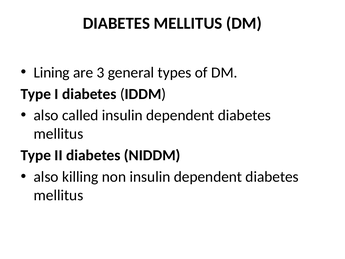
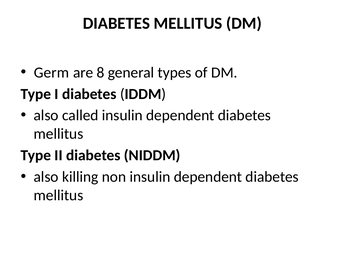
Lining: Lining -> Germ
3: 3 -> 8
